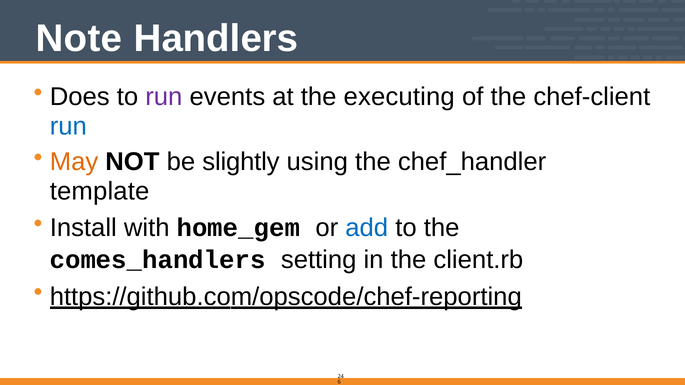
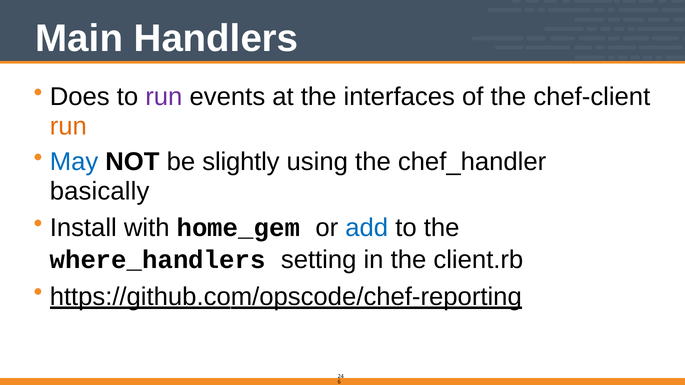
Note: Note -> Main
executing: executing -> interfaces
run at (68, 126) colour: blue -> orange
May colour: orange -> blue
template: template -> basically
comes_handlers: comes_handlers -> where_handlers
